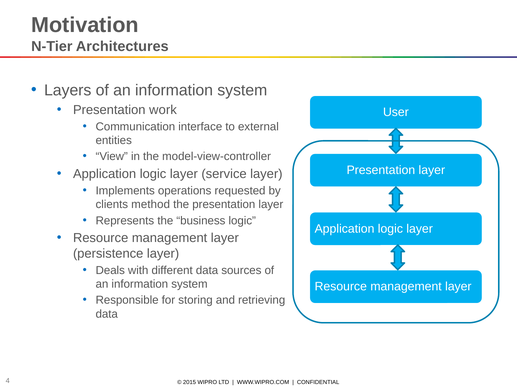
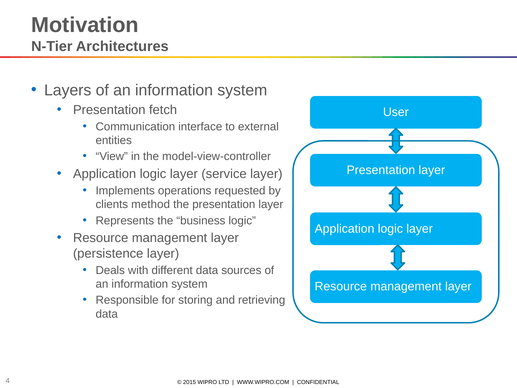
work: work -> fetch
